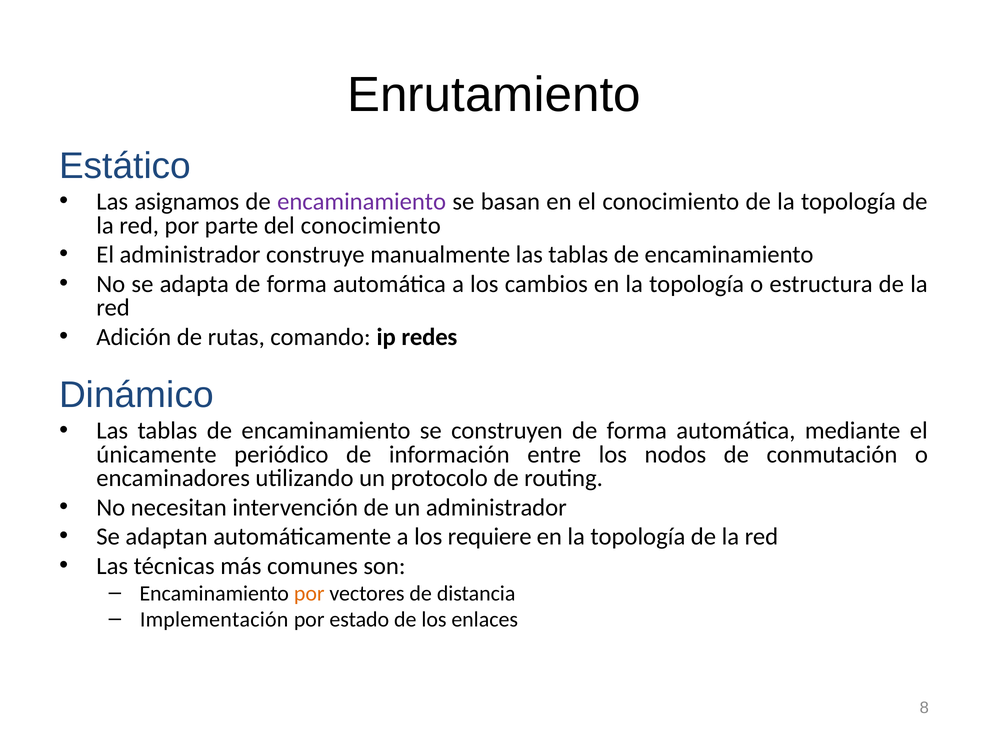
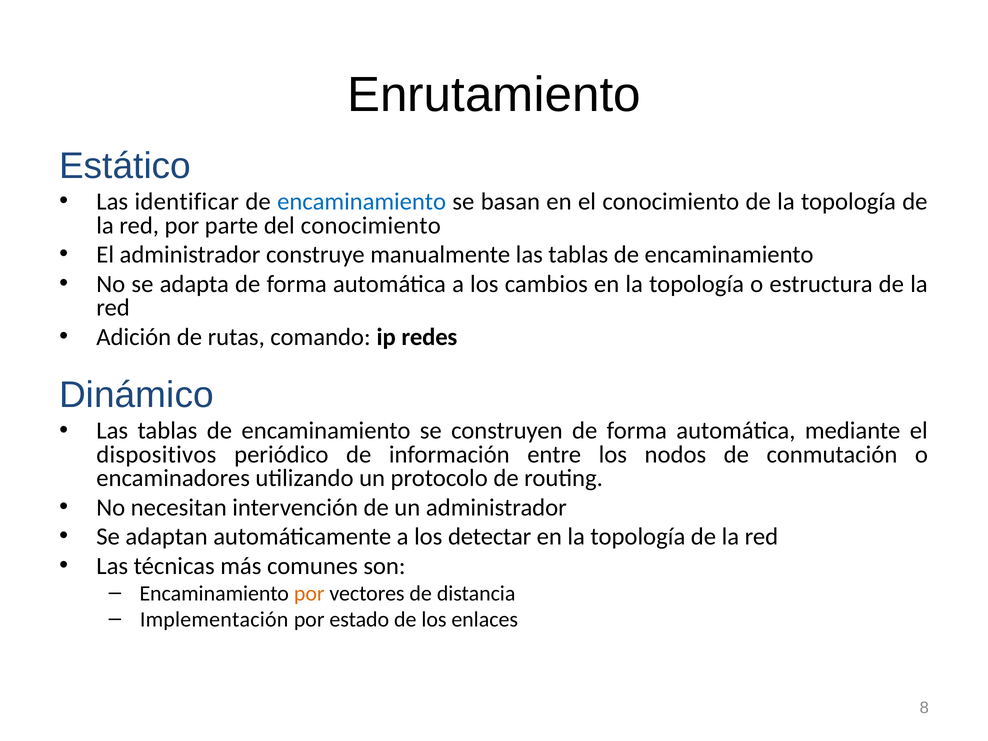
asignamos: asignamos -> identificar
encaminamiento at (362, 202) colour: purple -> blue
únicamente: únicamente -> dispositivos
requiere: requiere -> detectar
